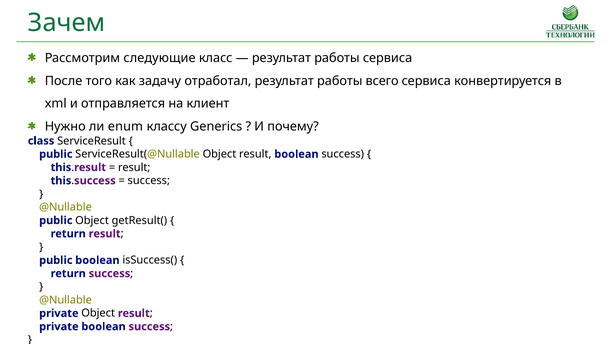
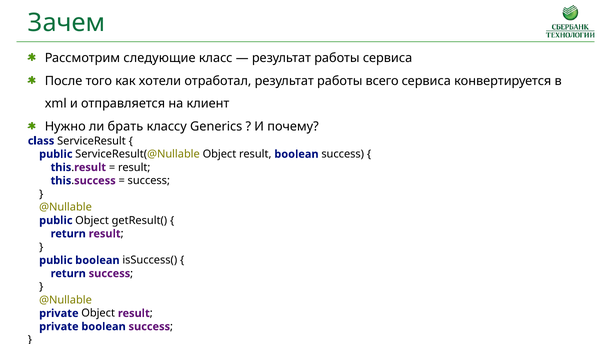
задачу: задачу -> хотели
enum: enum -> брать
